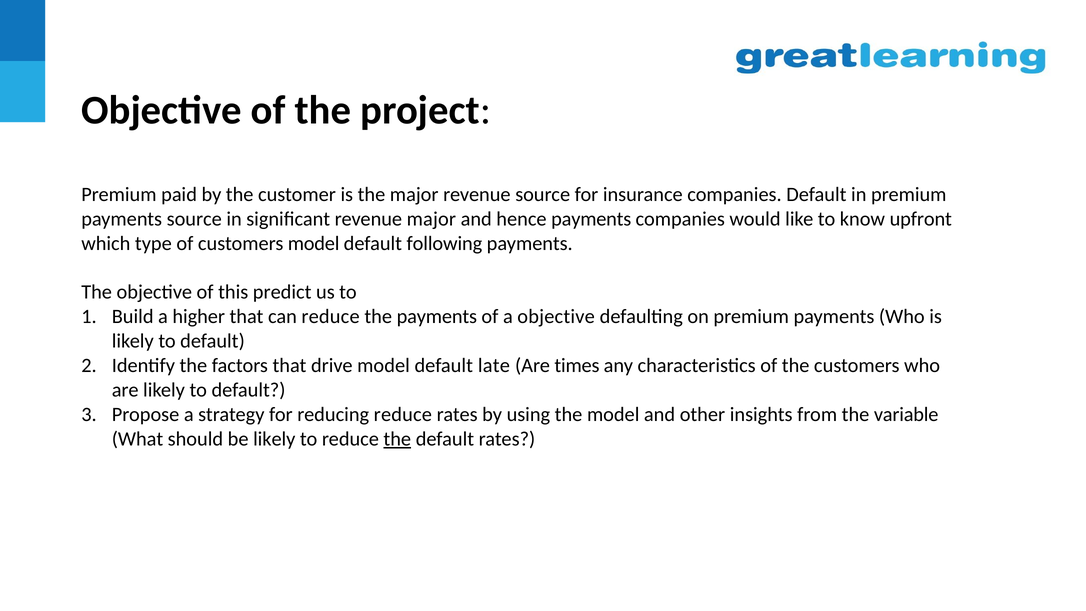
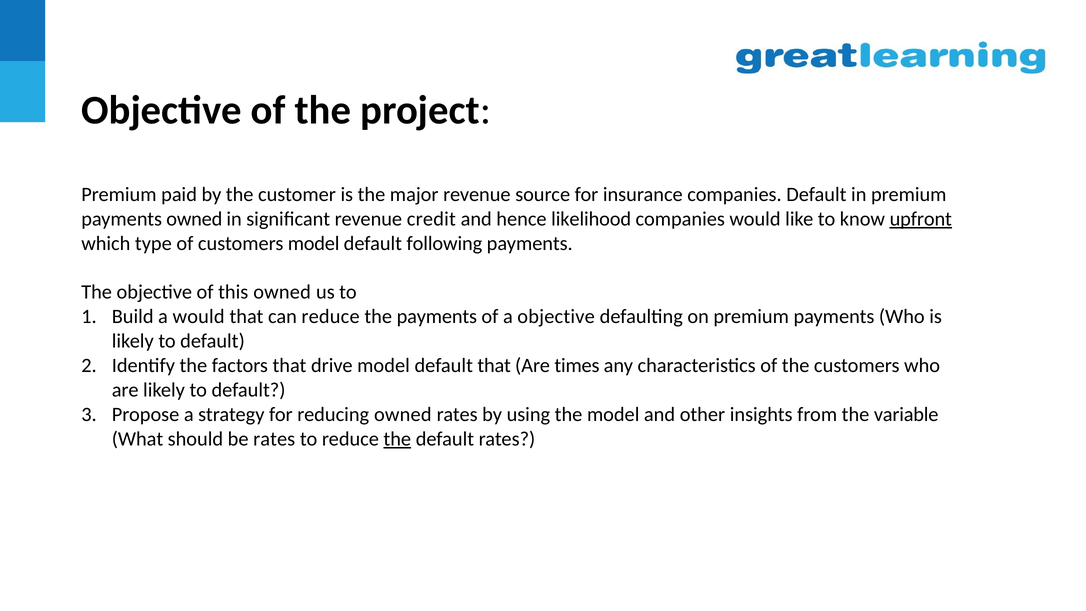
payments source: source -> owned
revenue major: major -> credit
hence payments: payments -> likelihood
upfront underline: none -> present
this predict: predict -> owned
a higher: higher -> would
default late: late -> that
reducing reduce: reduce -> owned
be likely: likely -> rates
